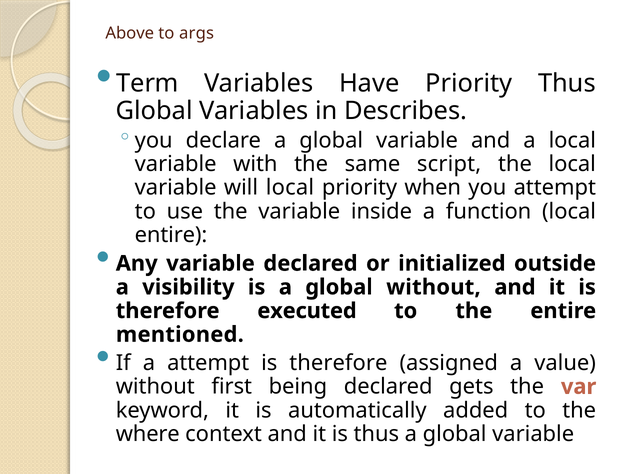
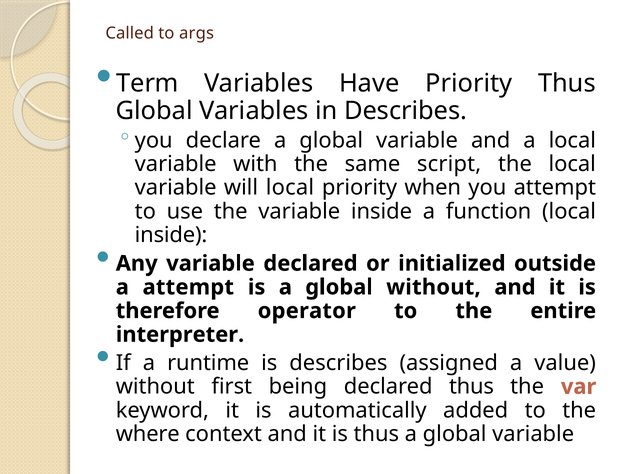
Above: Above -> Called
entire at (171, 235): entire -> inside
a visibility: visibility -> attempt
executed: executed -> operator
mentioned: mentioned -> interpreter
a attempt: attempt -> runtime
therefore at (338, 363): therefore -> describes
declared gets: gets -> thus
